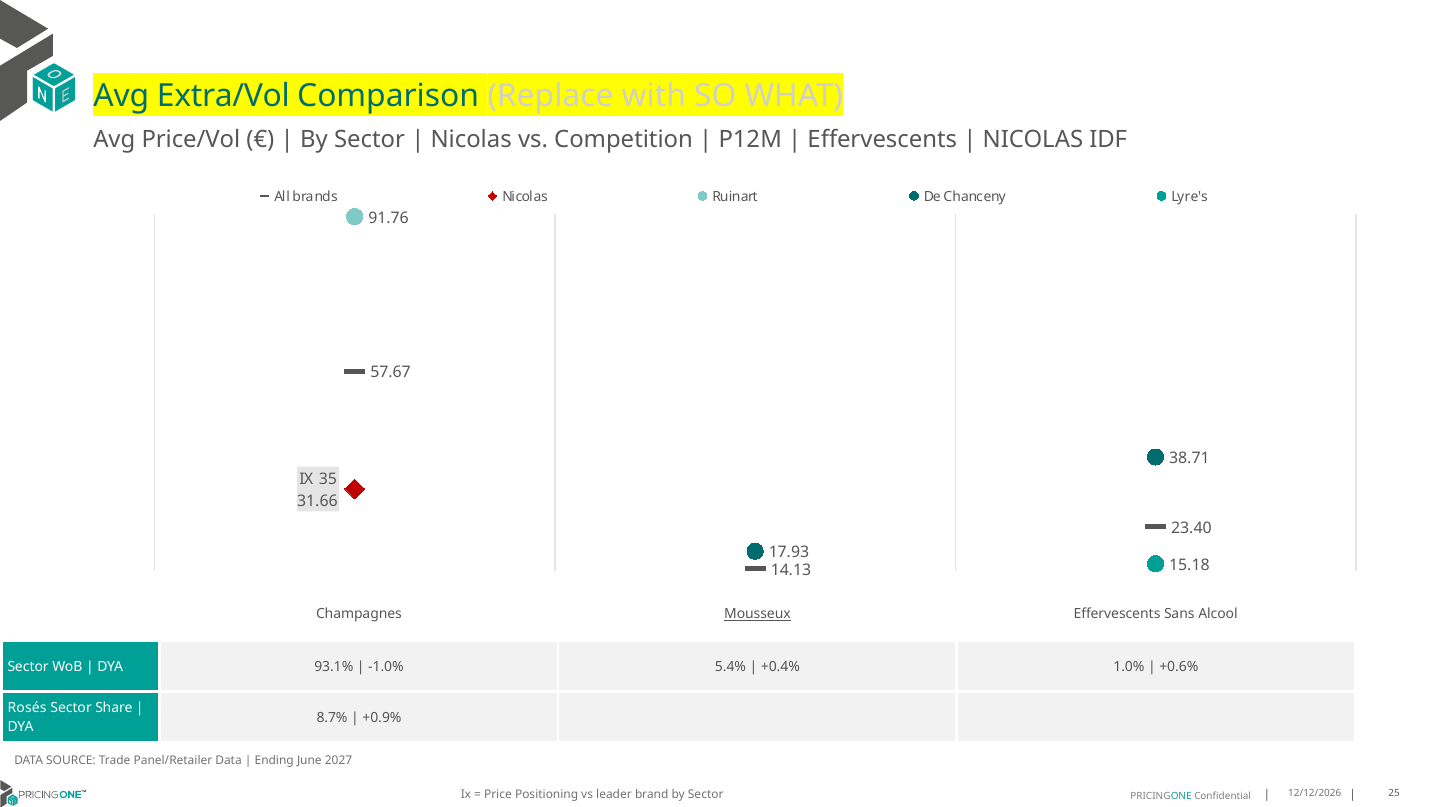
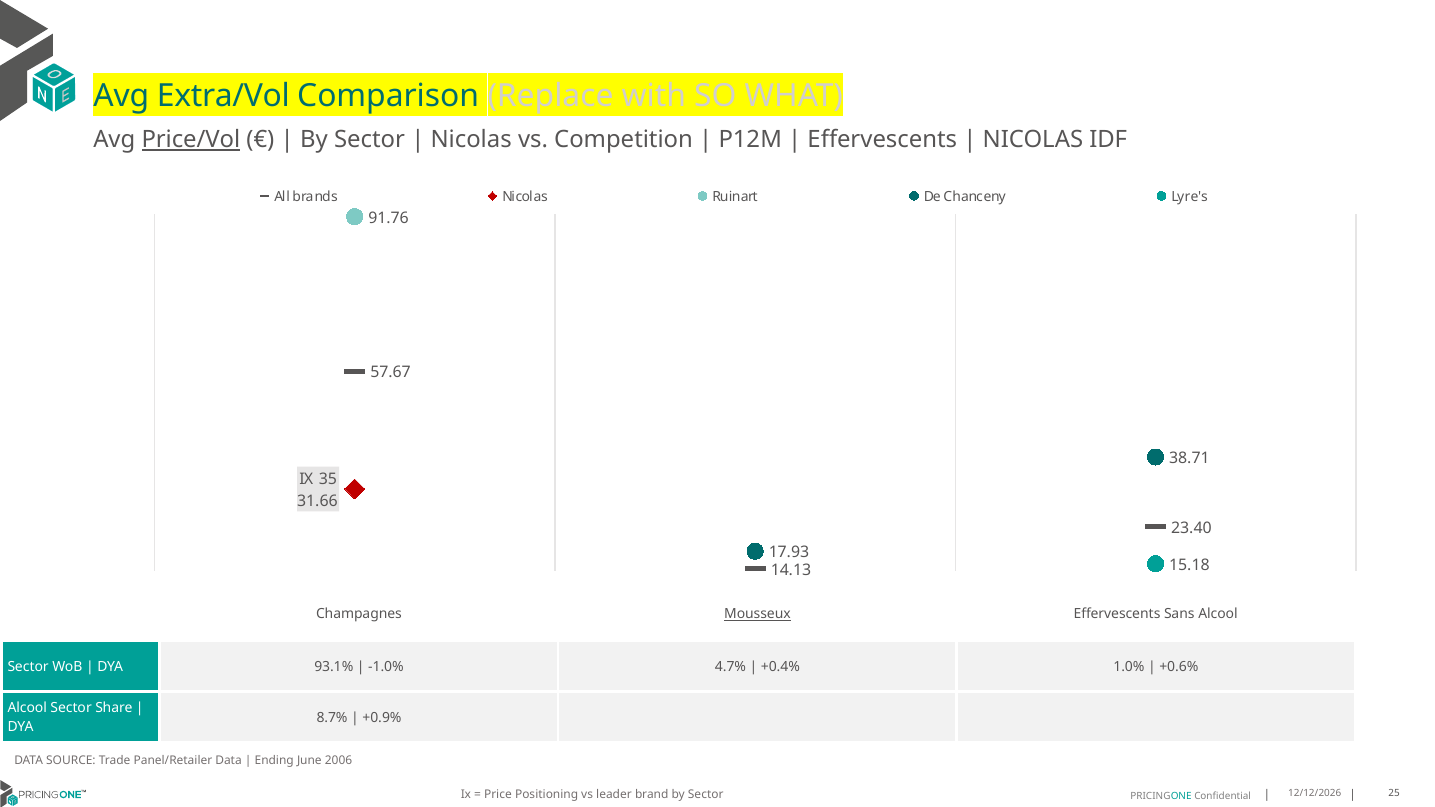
Price/Vol underline: none -> present
5.4%: 5.4% -> 4.7%
Rosés at (27, 709): Rosés -> Alcool
2027: 2027 -> 2006
